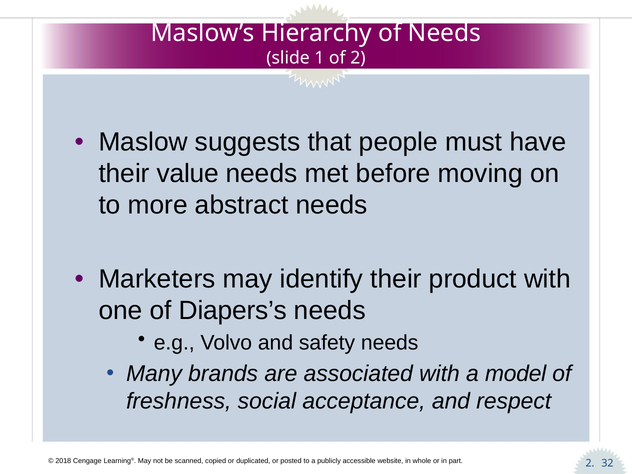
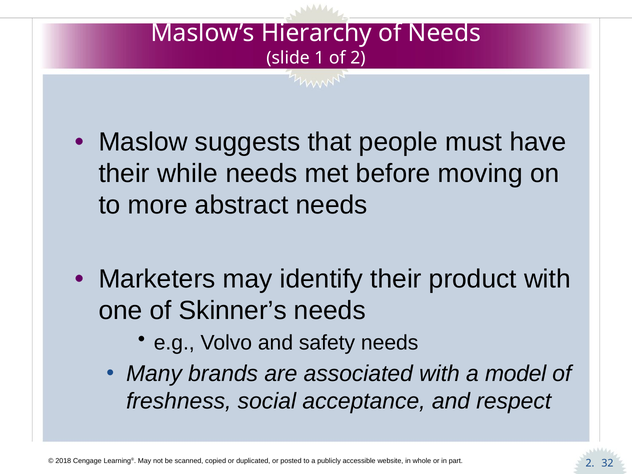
value: value -> while
Diapers’s: Diapers’s -> Skinner’s
